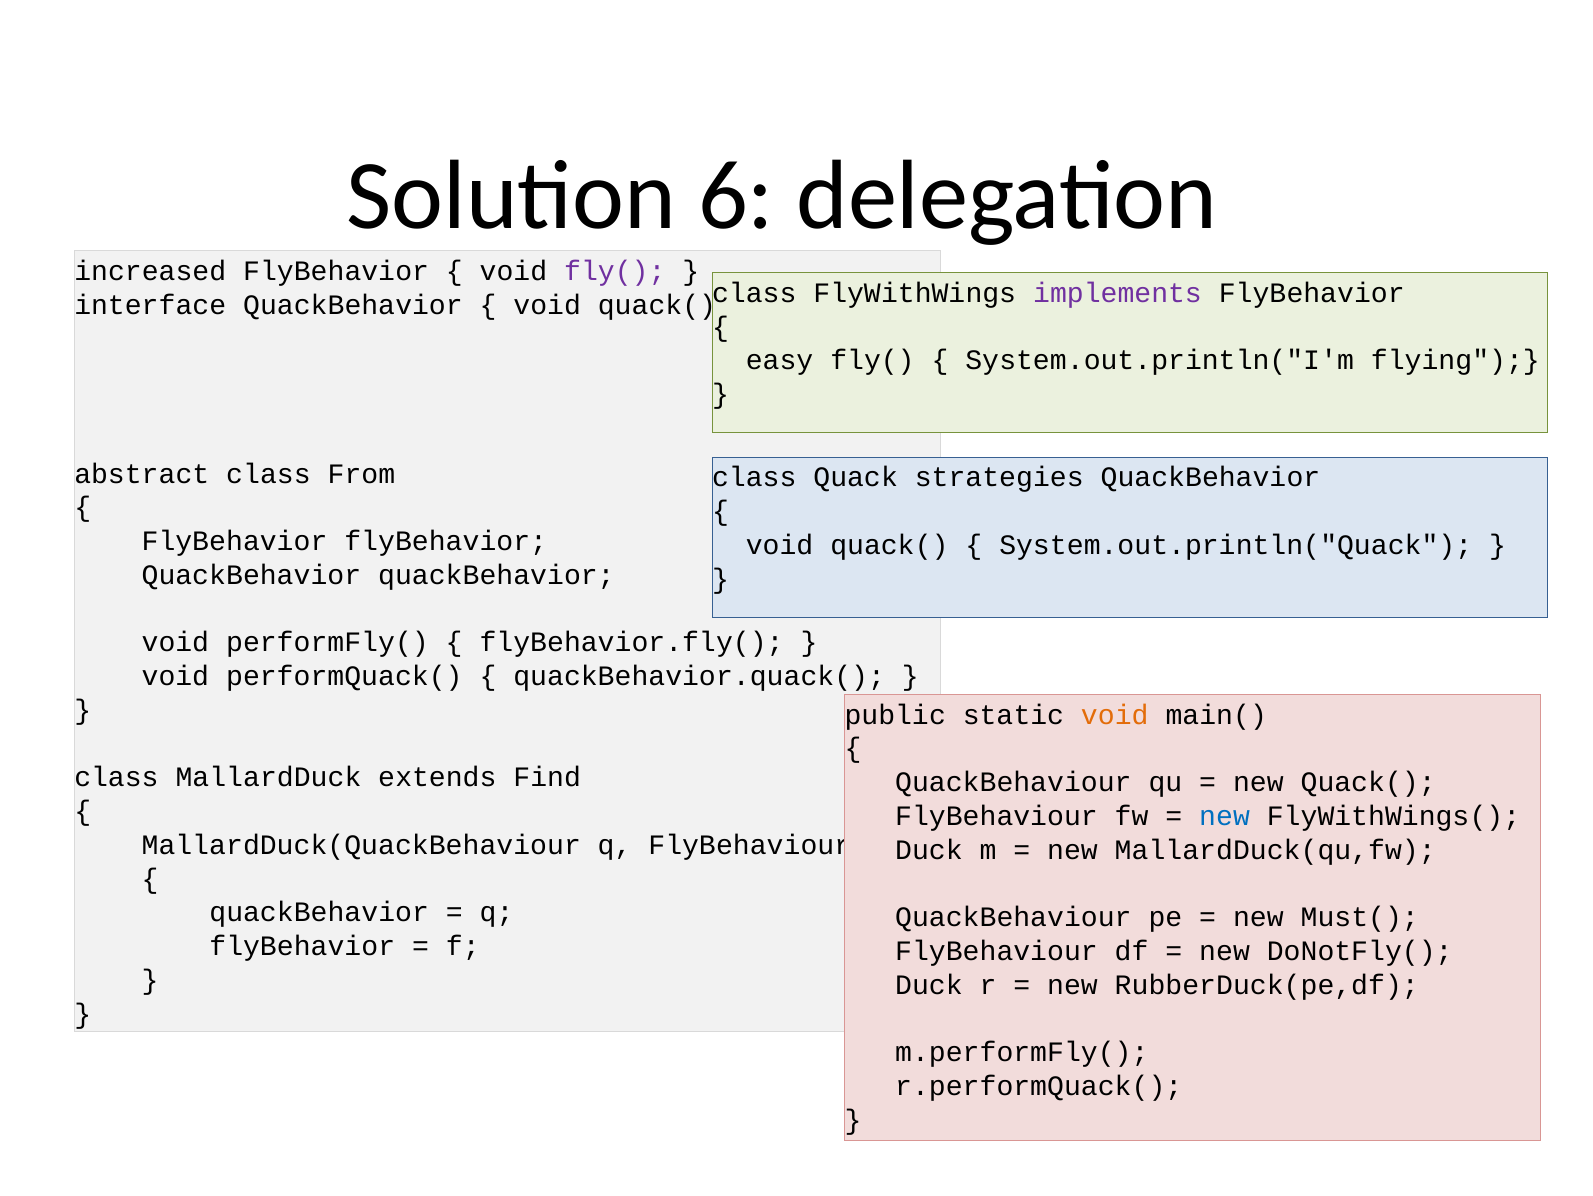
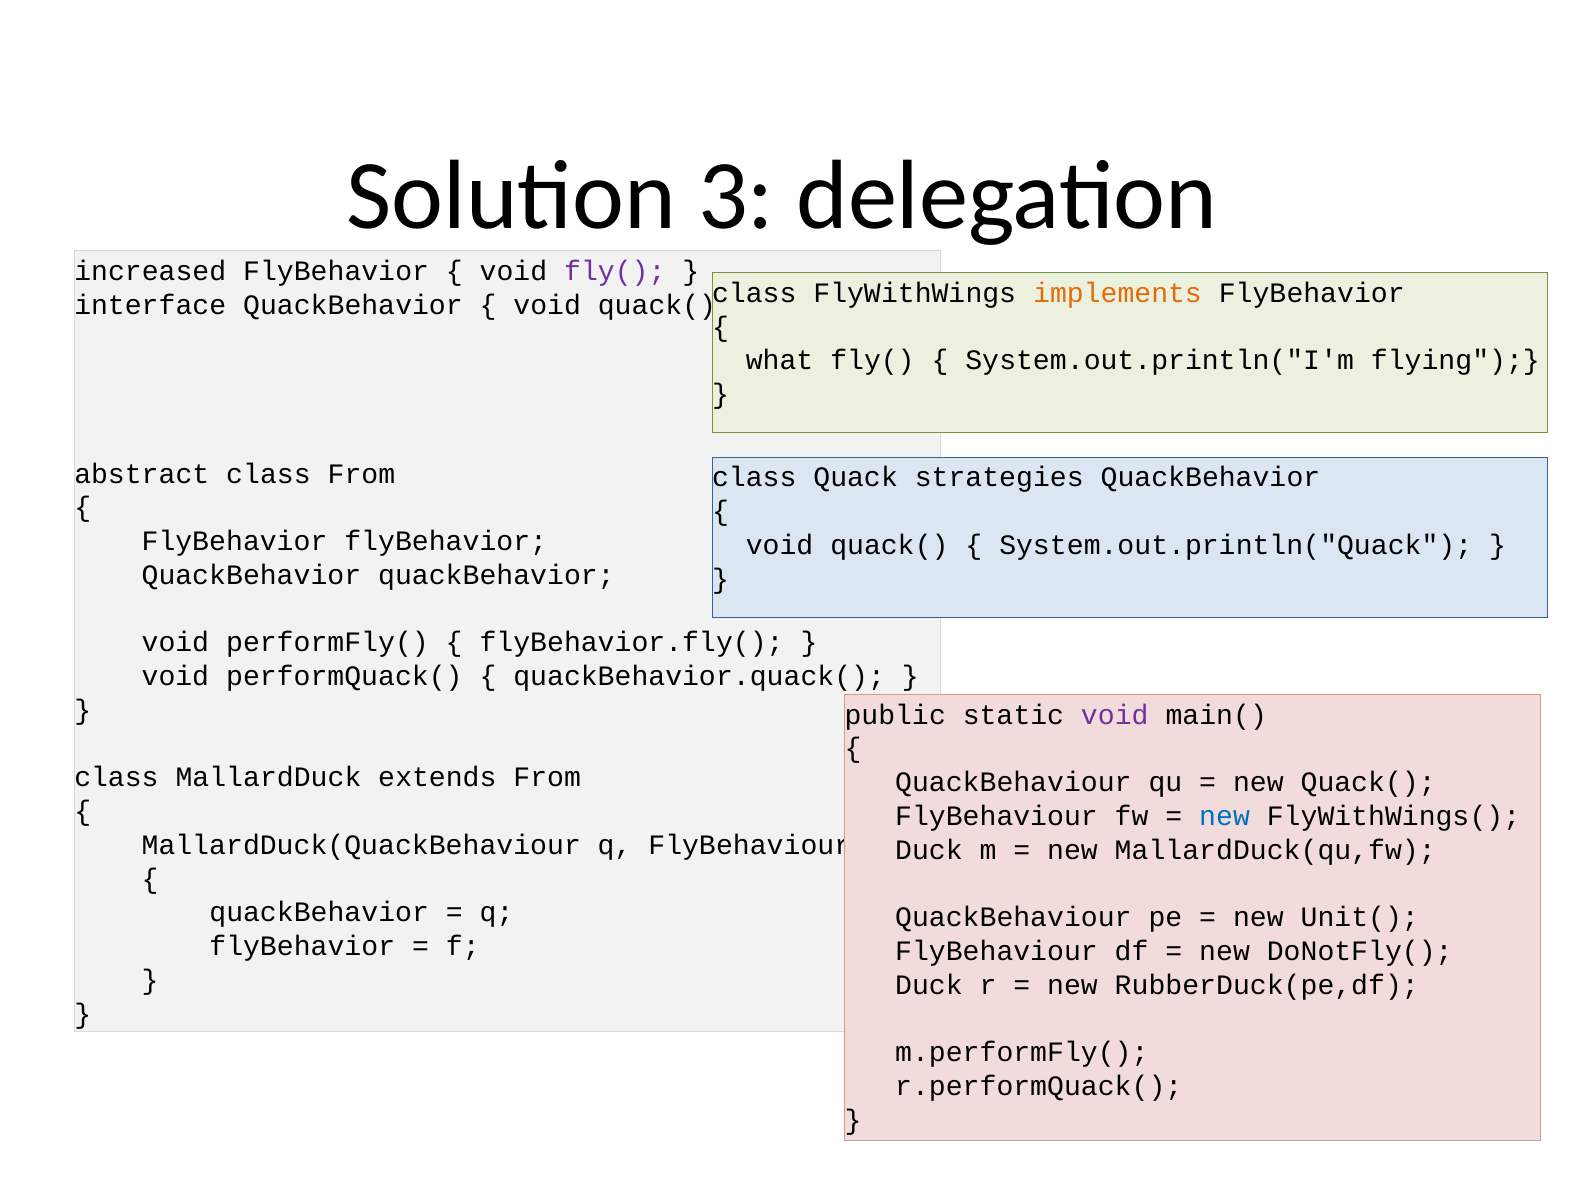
6: 6 -> 3
implements colour: purple -> orange
easy: easy -> what
void at (1115, 715) colour: orange -> purple
extends Find: Find -> From
Must(: Must( -> Unit(
